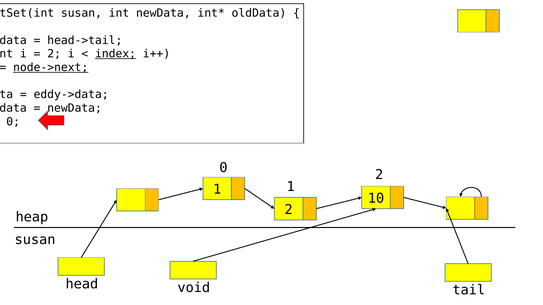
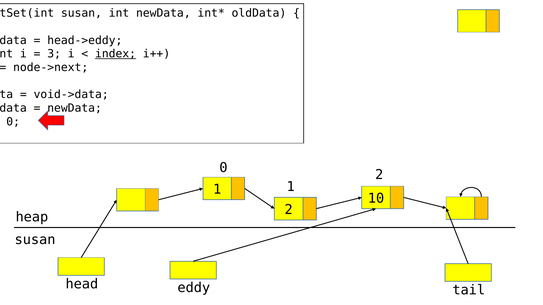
head->tail: head->tail -> head->eddy
2 at (54, 54): 2 -> 3
node->next underline: present -> none
eddy->data: eddy->data -> void->data
void: void -> eddy
